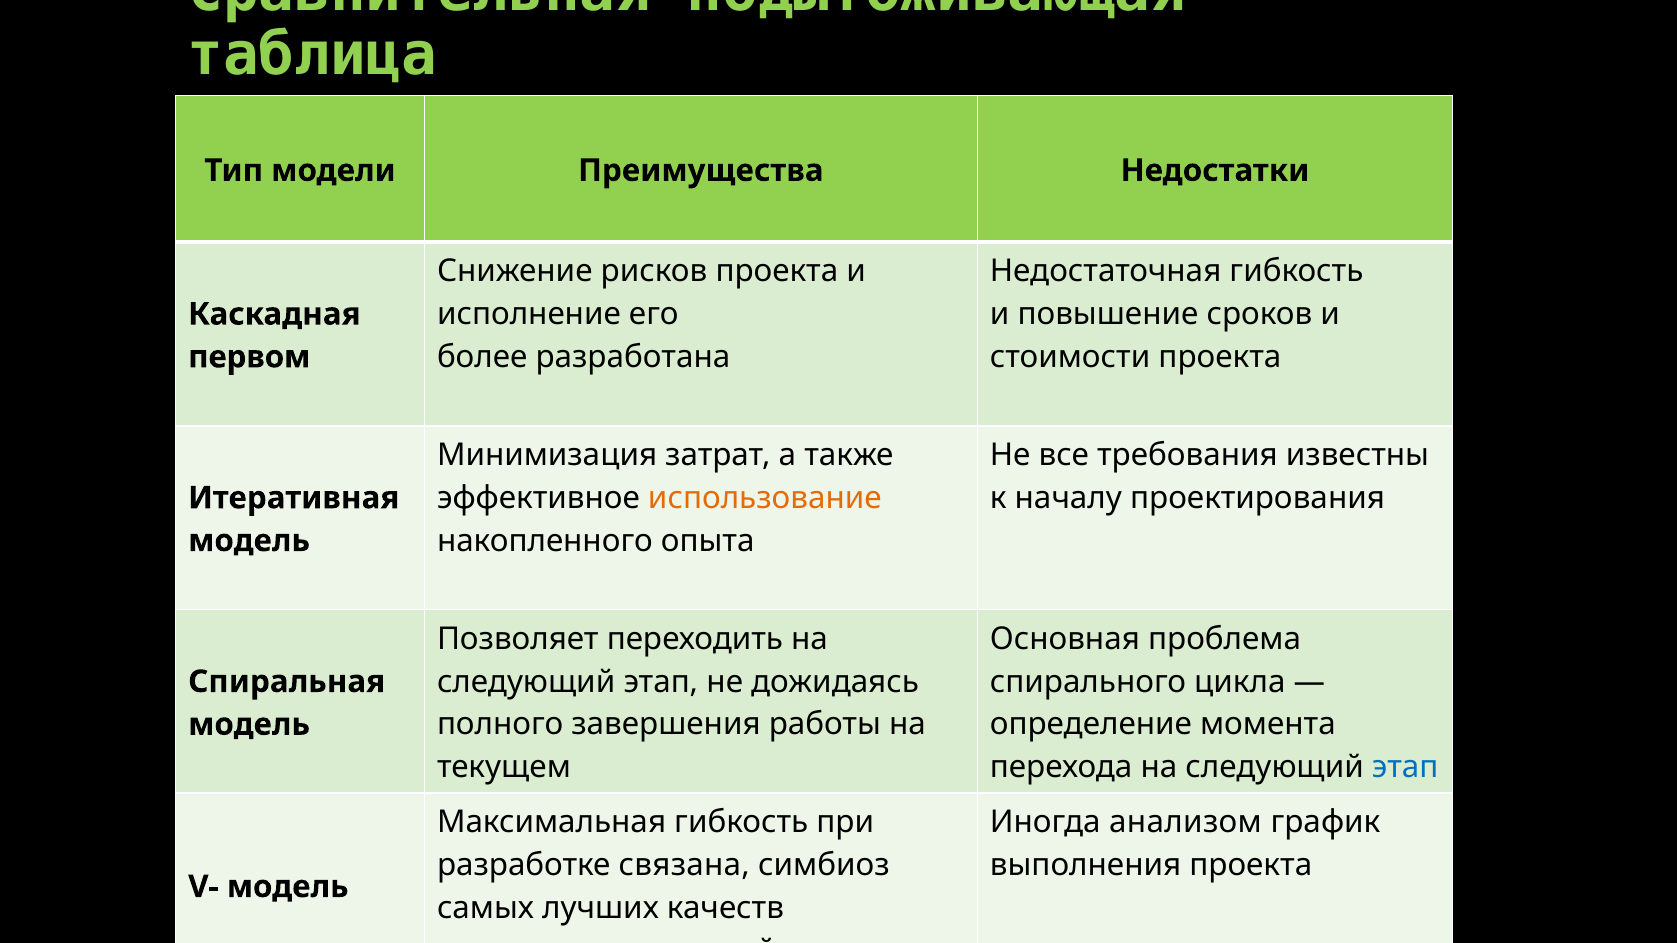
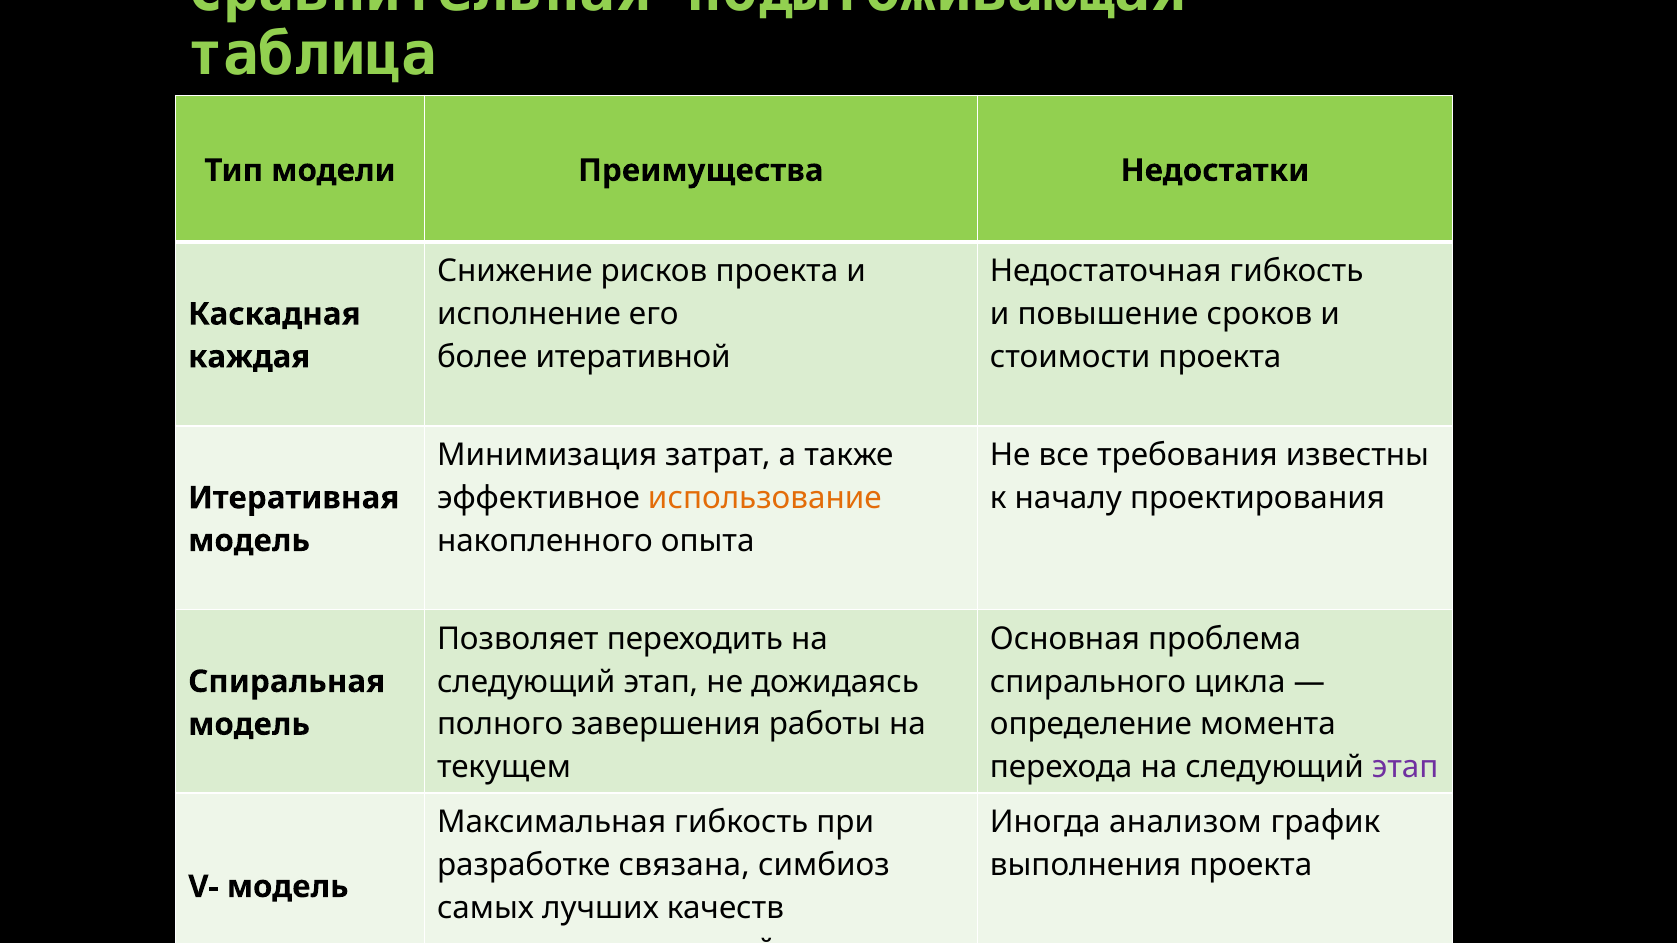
разработана: разработана -> итеративной
первом: первом -> каждая
этап at (1405, 767) colour: blue -> purple
